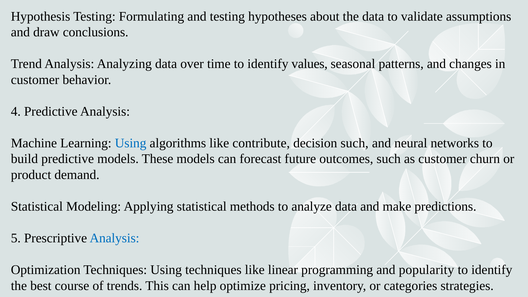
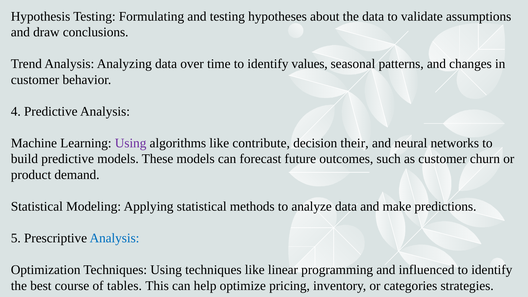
Using at (131, 143) colour: blue -> purple
decision such: such -> their
popularity: popularity -> influenced
trends: trends -> tables
